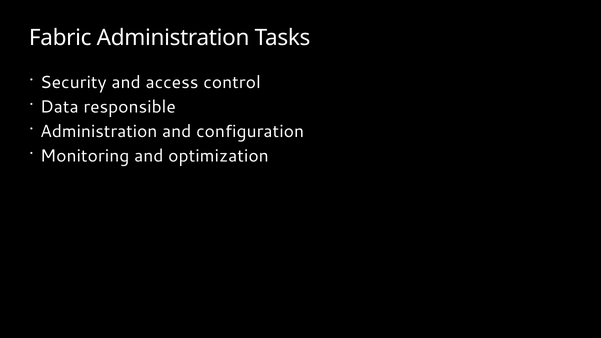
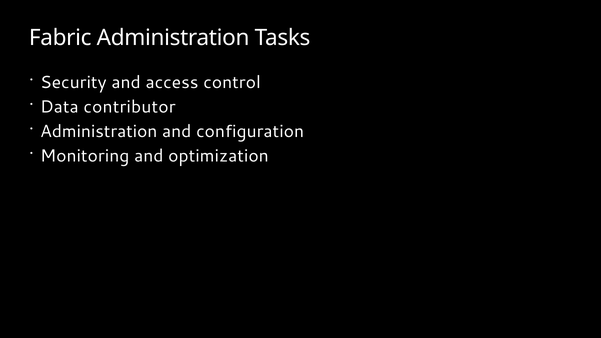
responsible: responsible -> contributor
